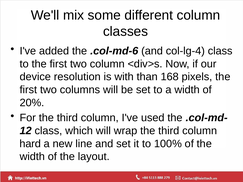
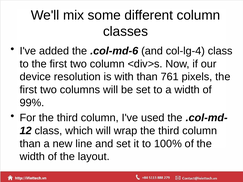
168: 168 -> 761
20%: 20% -> 99%
hard at (30, 144): hard -> than
